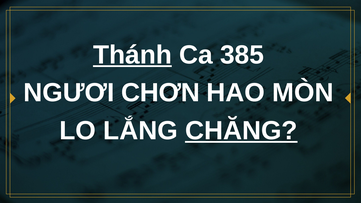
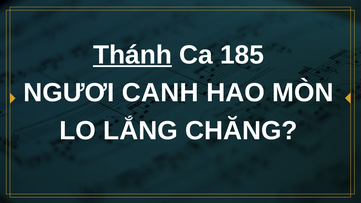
385: 385 -> 185
CHƠN: CHƠN -> CANH
CHĂNG underline: present -> none
